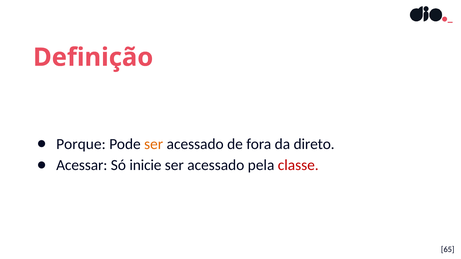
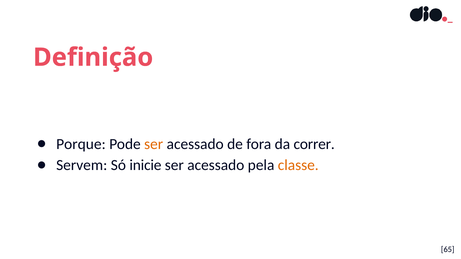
direto: direto -> correr
Acessar: Acessar -> Servem
classe colour: red -> orange
